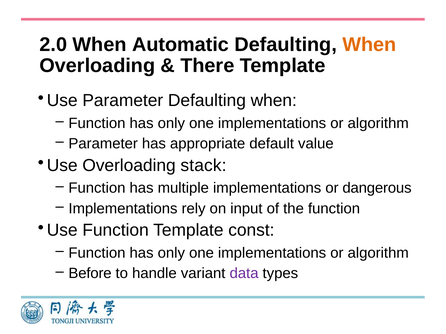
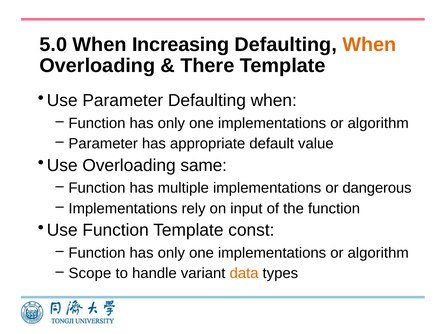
2.0: 2.0 -> 5.0
Automatic: Automatic -> Increasing
stack: stack -> same
Before: Before -> Scope
data colour: purple -> orange
